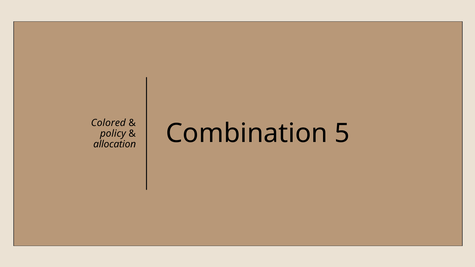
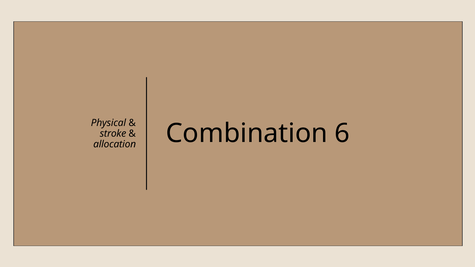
Colored: Colored -> Physical
policy: policy -> stroke
5: 5 -> 6
